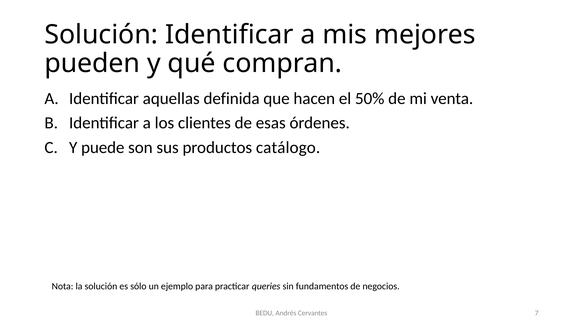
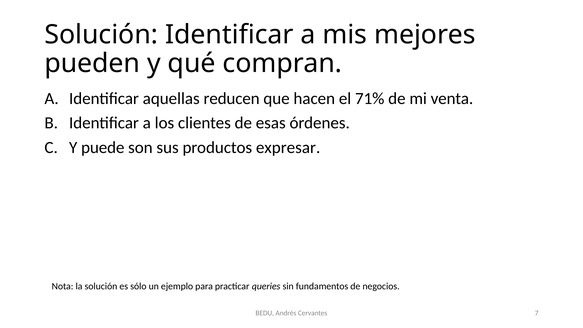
definida: definida -> reducen
50%: 50% -> 71%
catálogo: catálogo -> expresar
